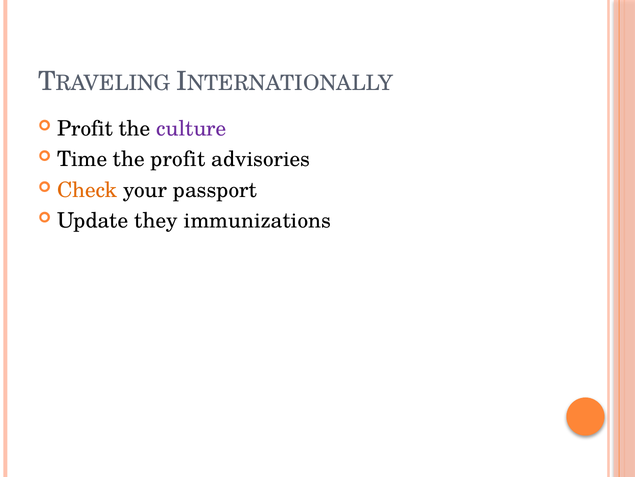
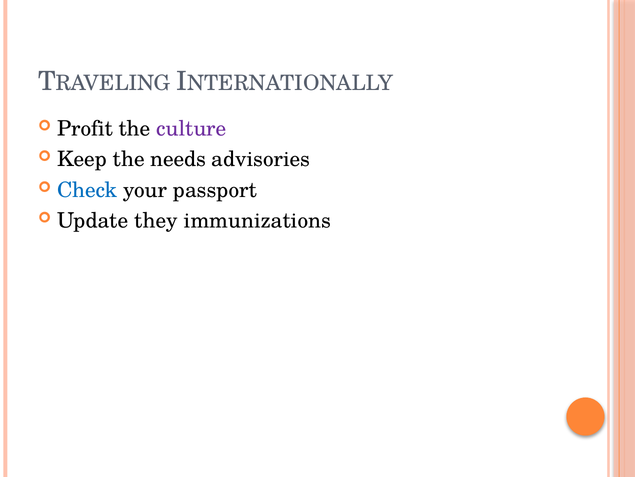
Time: Time -> Keep
the profit: profit -> needs
Check colour: orange -> blue
